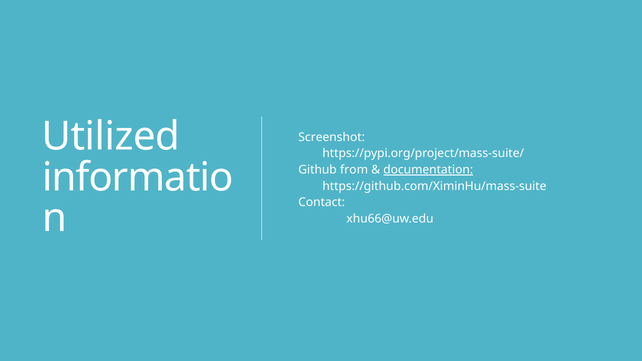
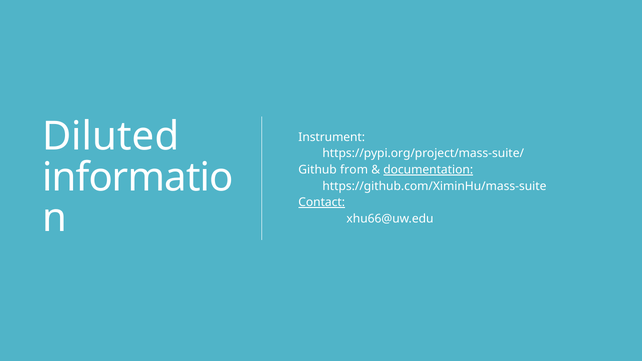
Utilized: Utilized -> Diluted
Screenshot: Screenshot -> Instrument
Contact underline: none -> present
